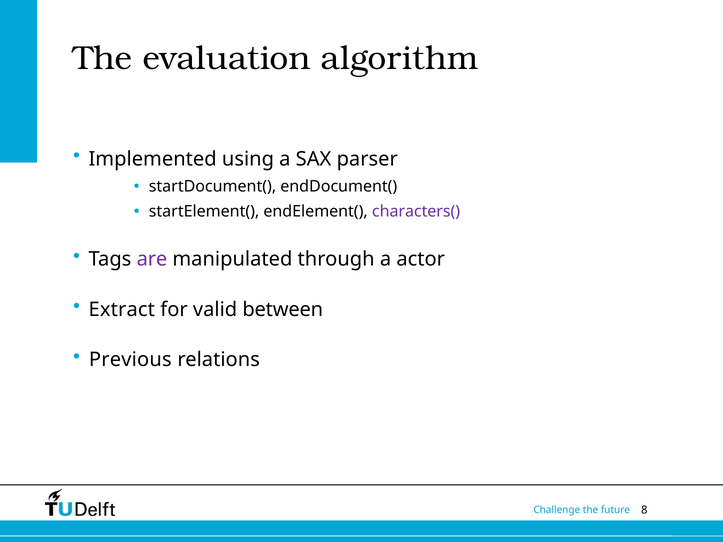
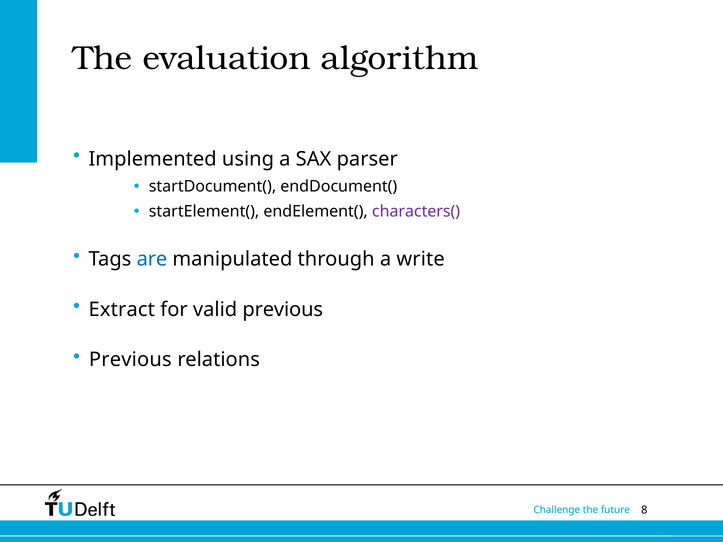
are colour: purple -> blue
actor: actor -> write
valid between: between -> previous
